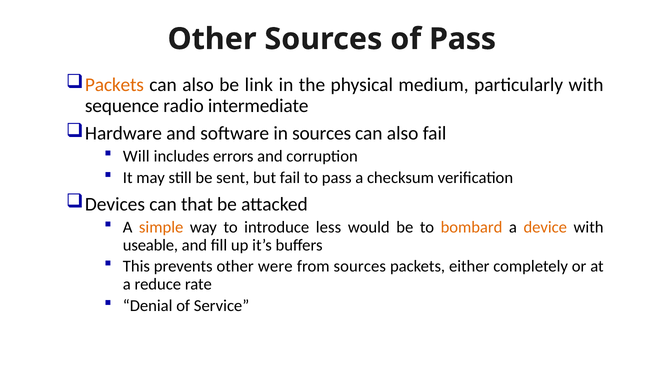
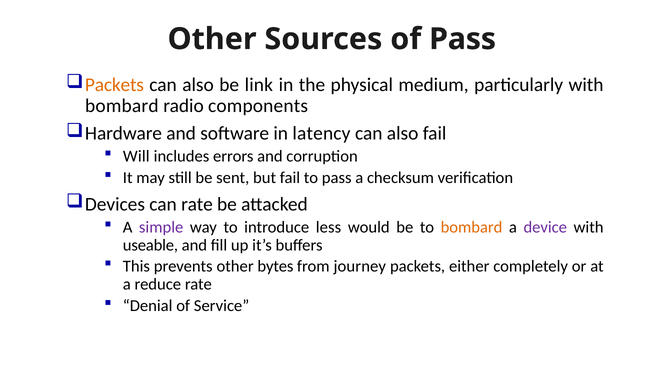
sequence at (122, 106): sequence -> bombard
intermediate: intermediate -> components
in sources: sources -> latency
can that: that -> rate
simple colour: orange -> purple
device colour: orange -> purple
were: were -> bytes
from sources: sources -> journey
